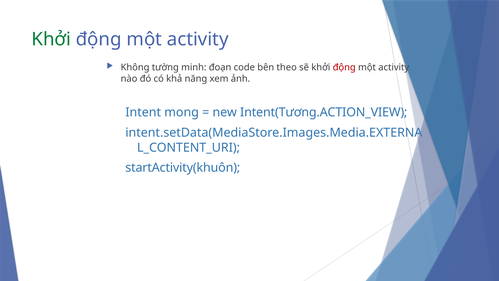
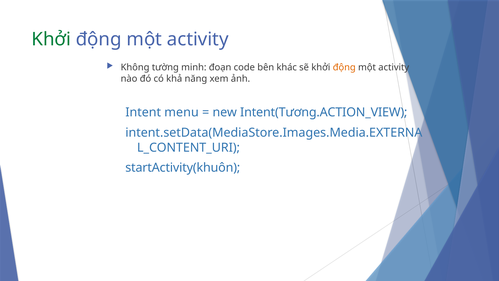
theo: theo -> khác
động at (344, 67) colour: red -> orange
mong: mong -> menu
